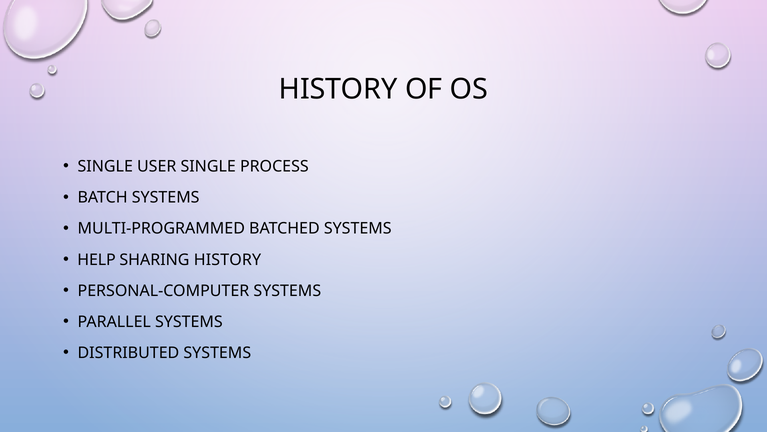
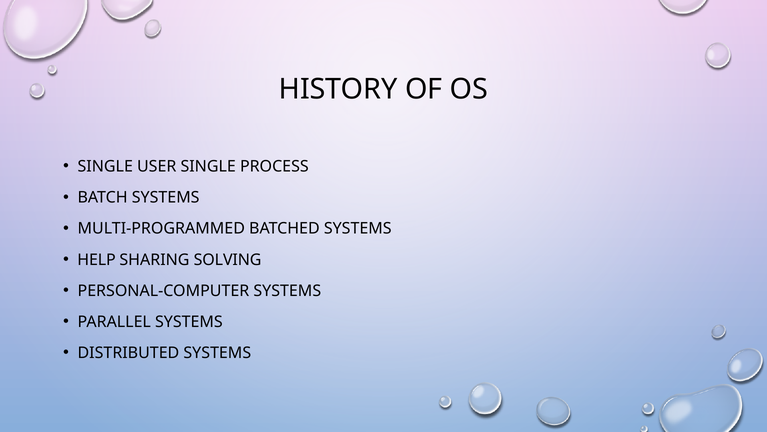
SHARING HISTORY: HISTORY -> SOLVING
